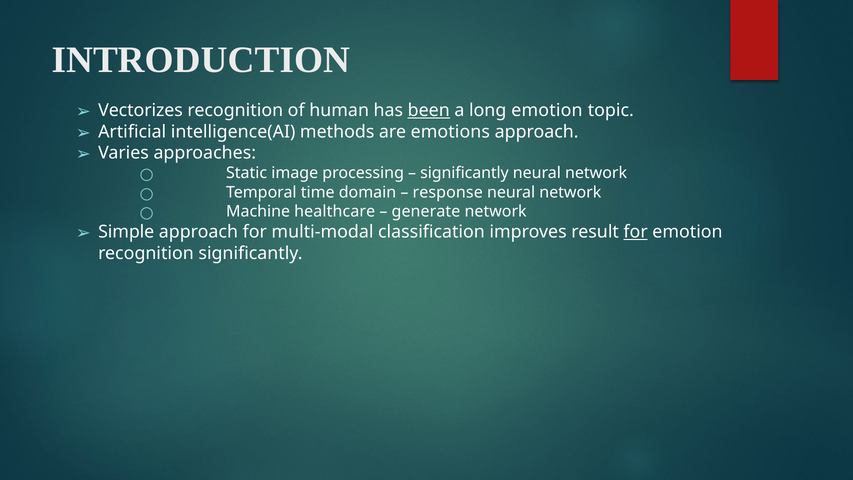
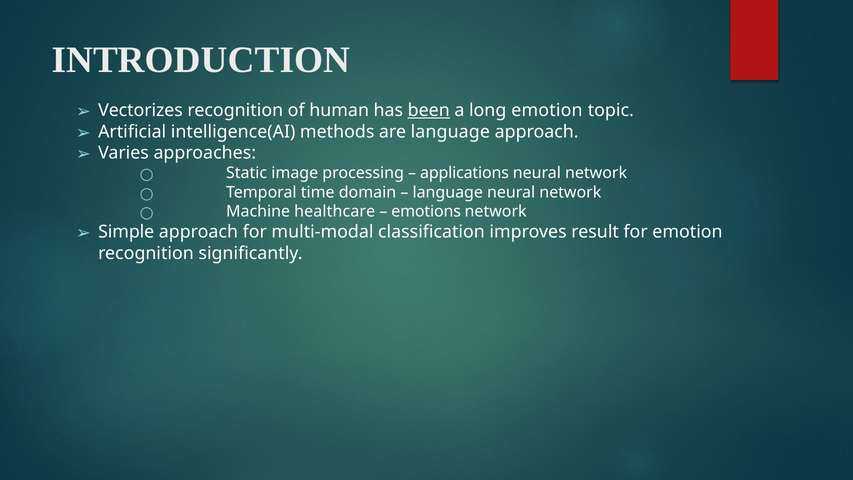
are emotions: emotions -> language
significantly at (465, 173): significantly -> applications
response at (448, 192): response -> language
generate: generate -> emotions
for at (636, 232) underline: present -> none
